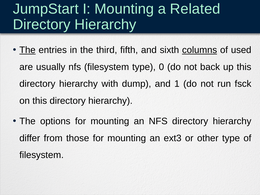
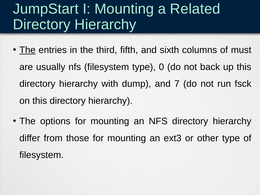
columns underline: present -> none
used: used -> must
1: 1 -> 7
